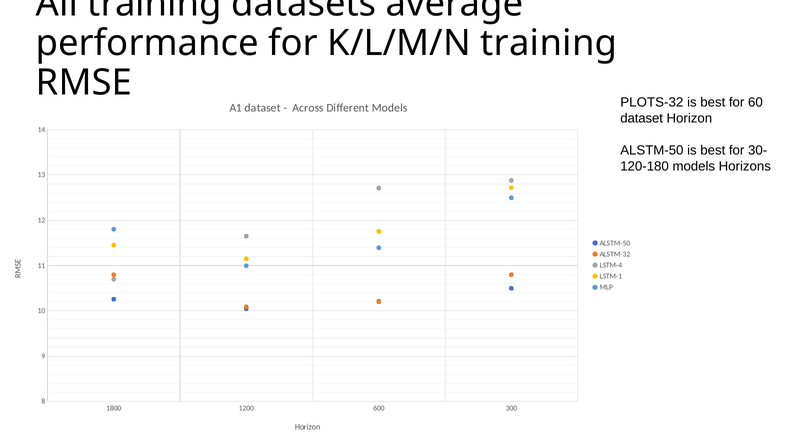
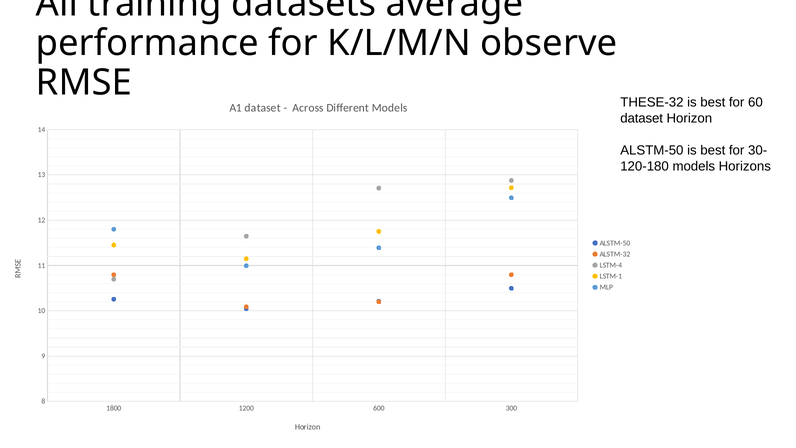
K/L/M/N training: training -> observe
PLOTS-32: PLOTS-32 -> THESE-32
